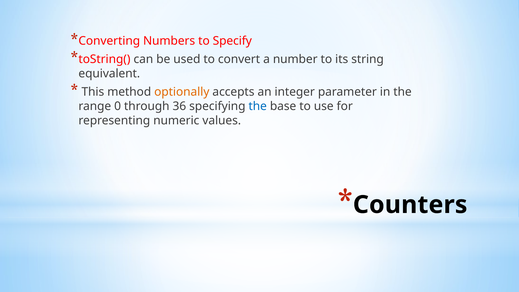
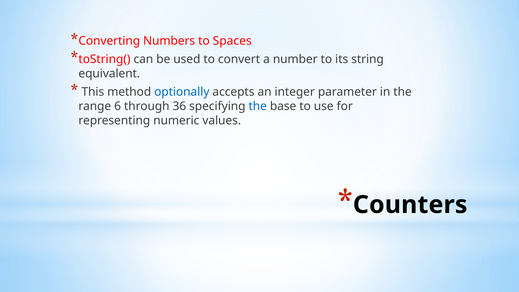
Specify: Specify -> Spaces
optionally colour: orange -> blue
0: 0 -> 6
